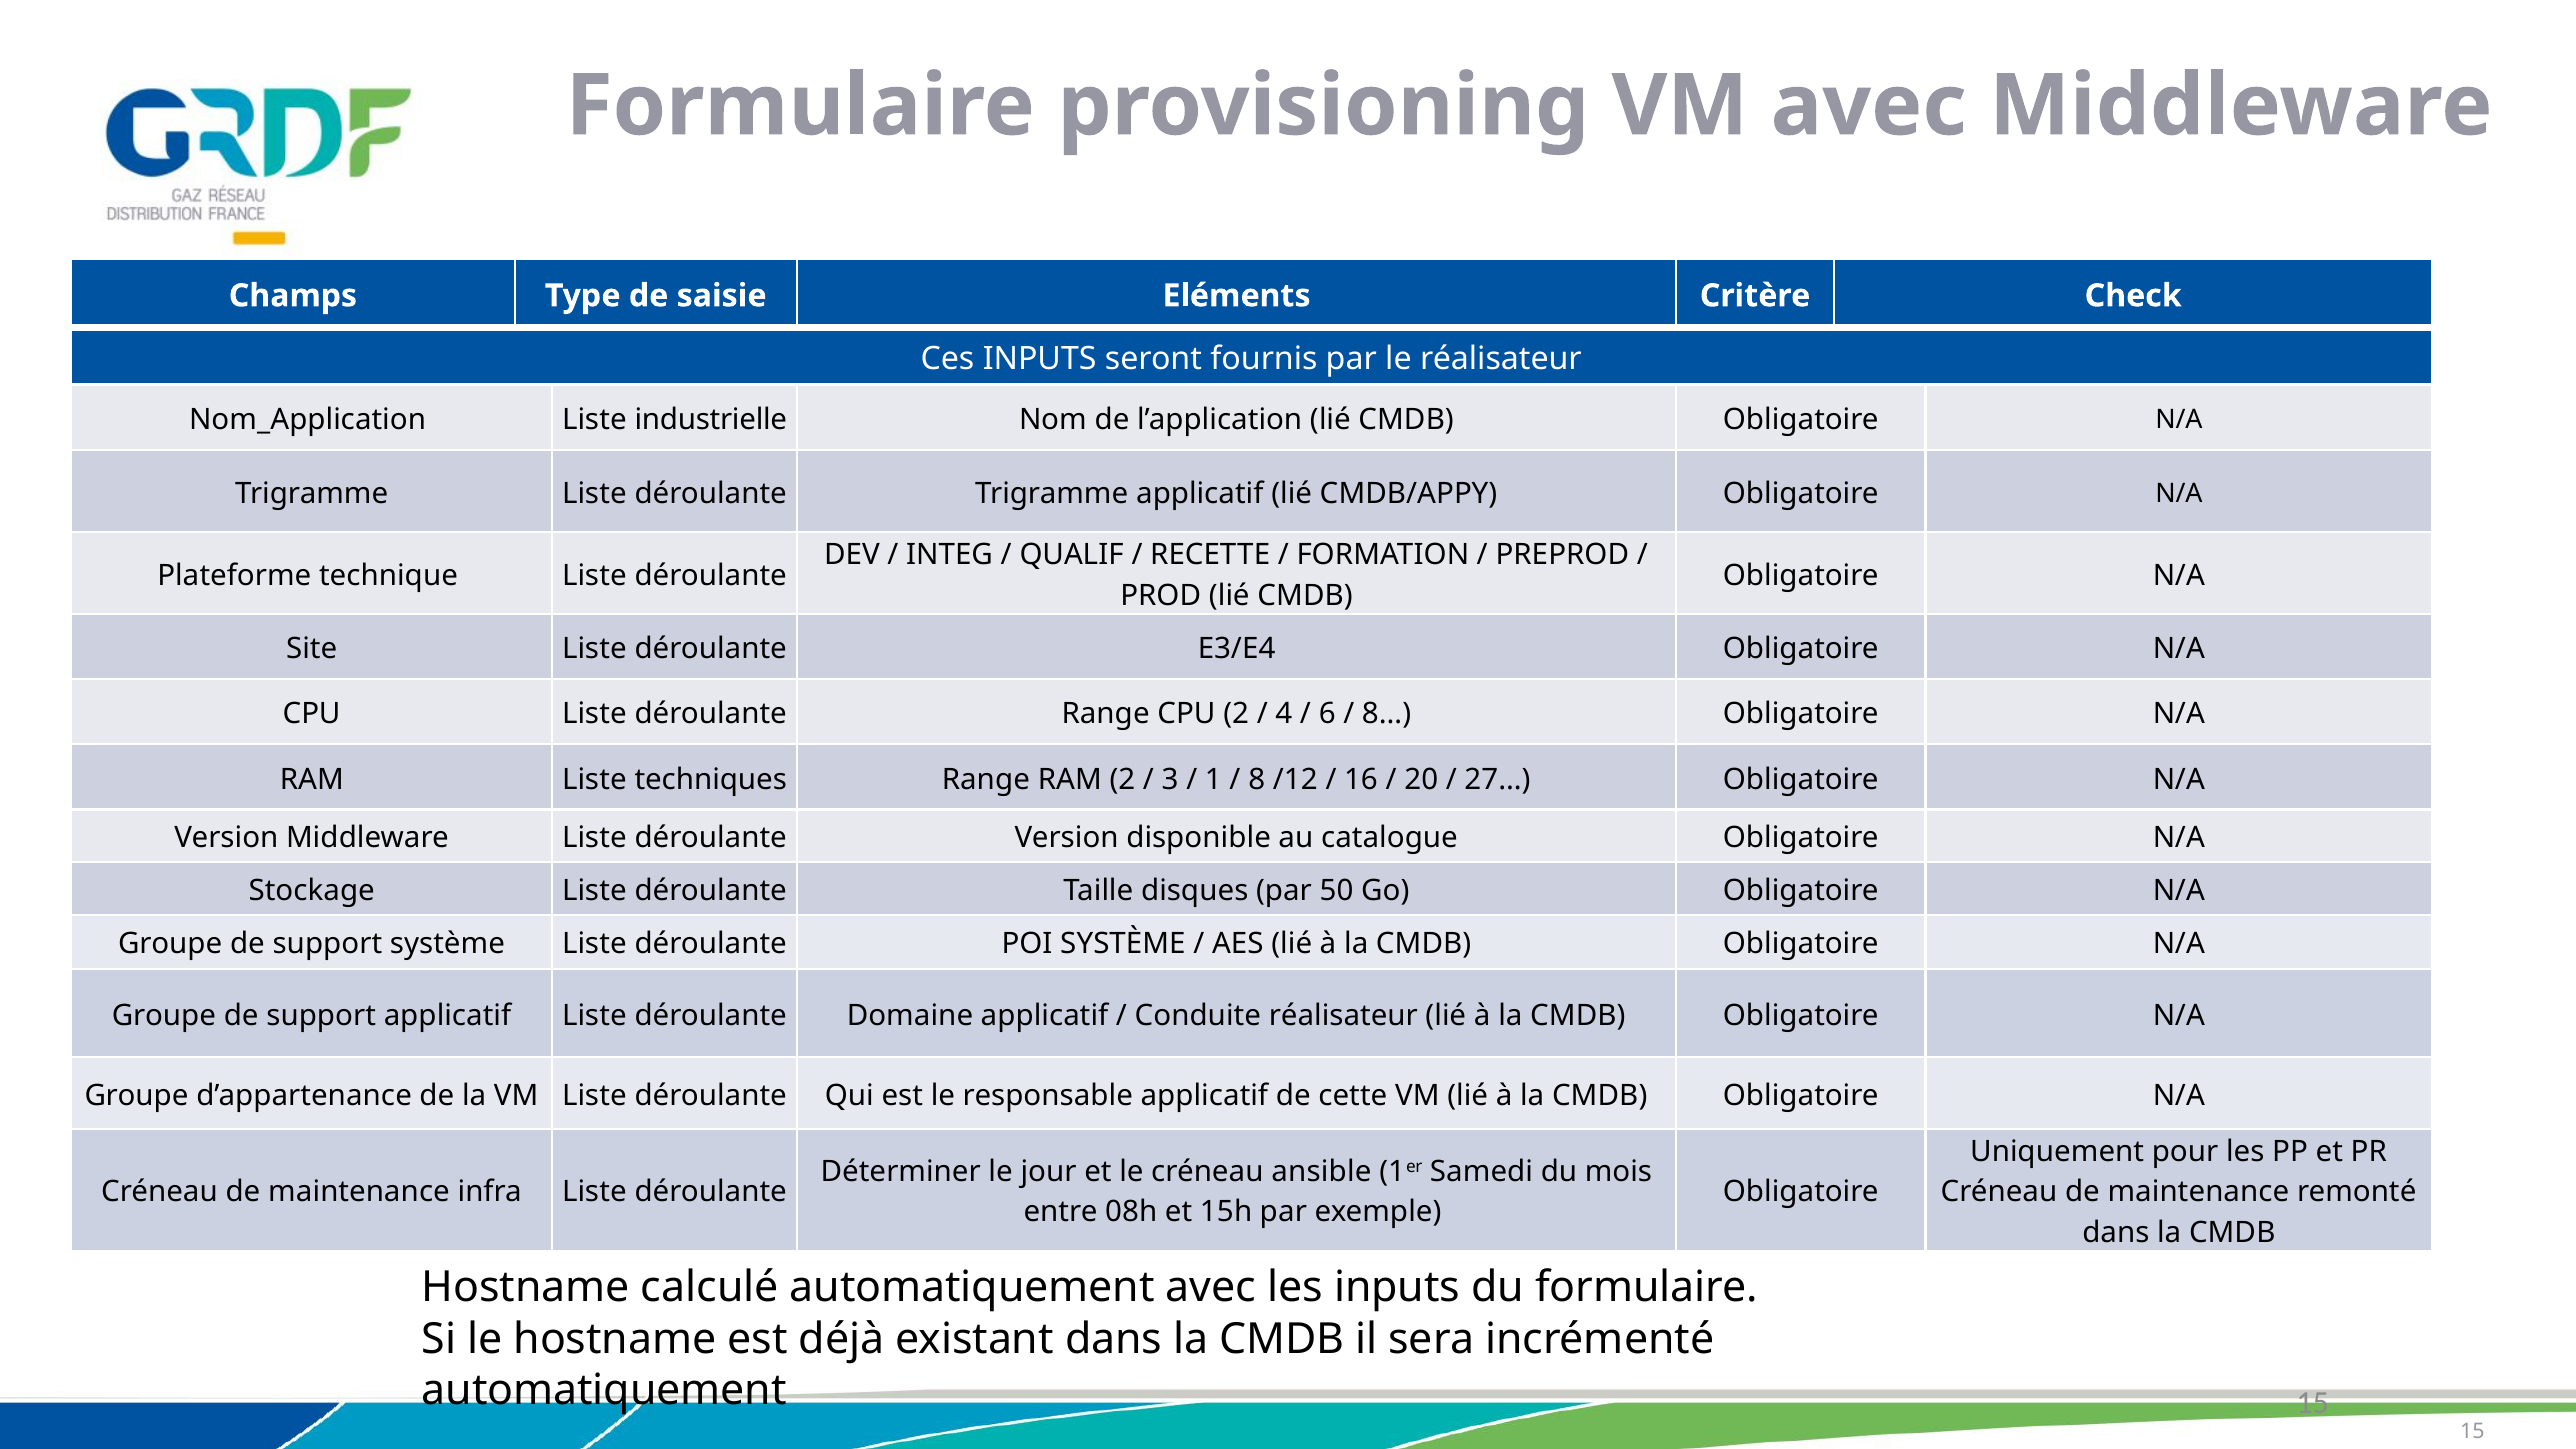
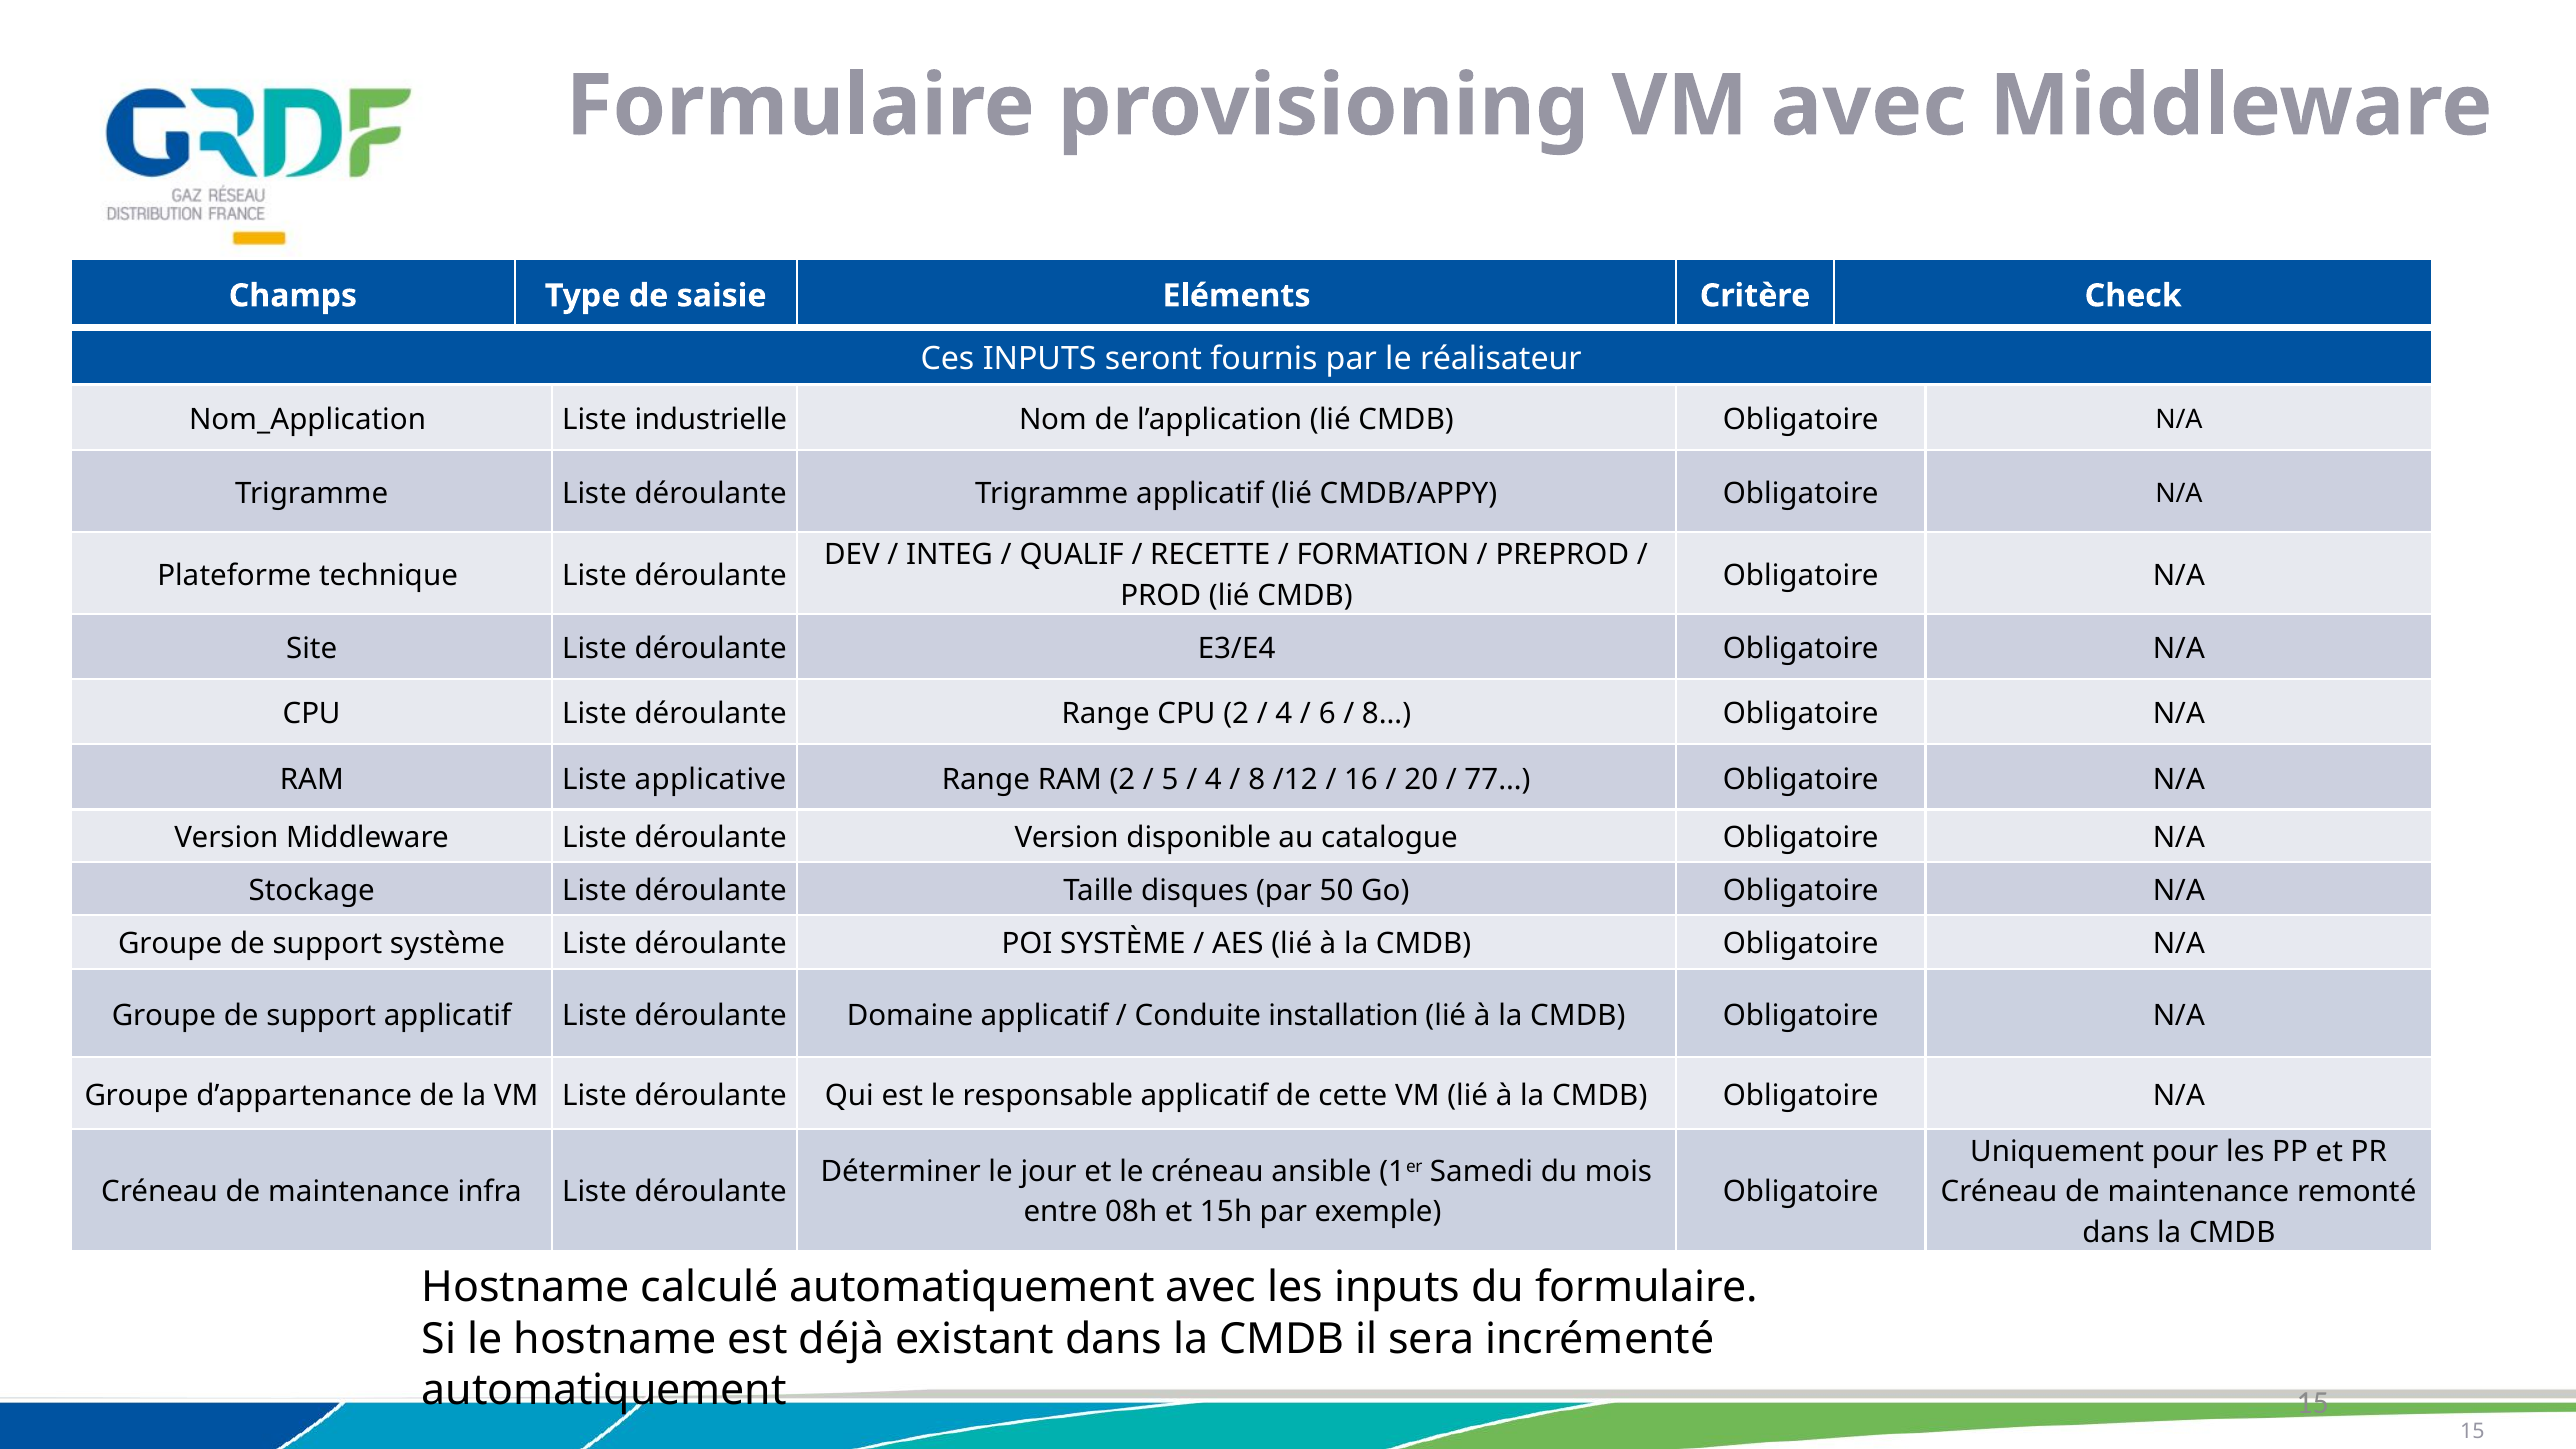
techniques: techniques -> applicative
3: 3 -> 5
1 at (1213, 779): 1 -> 4
27…: 27… -> 77…
Conduite réalisateur: réalisateur -> installation
